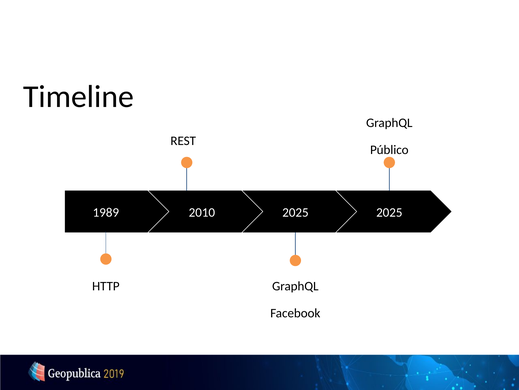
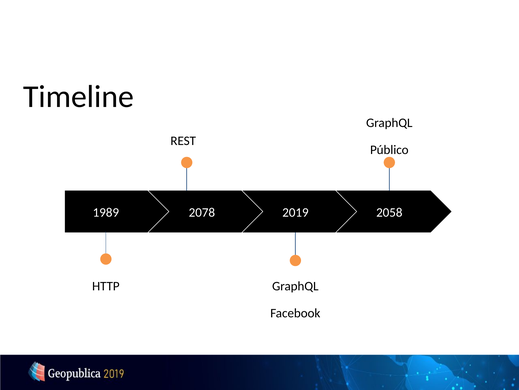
2010: 2010 -> 2078
2025 at (295, 212): 2025 -> 2019
2025 at (389, 212): 2025 -> 2058
